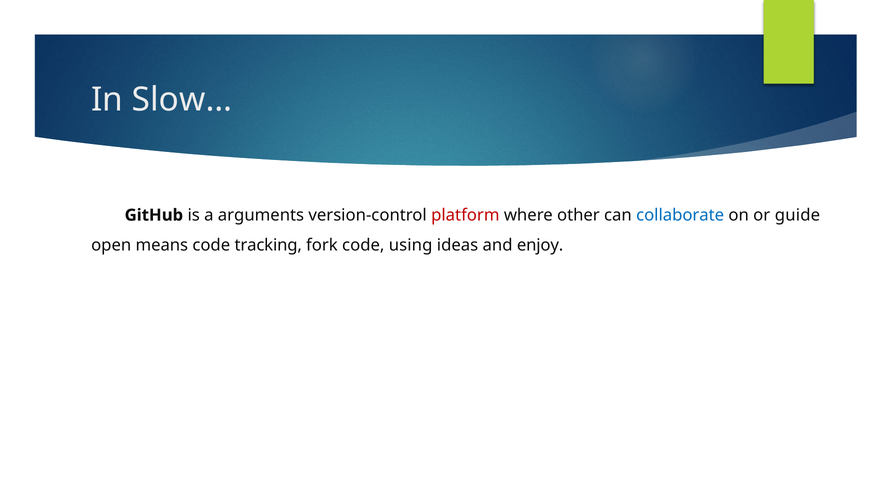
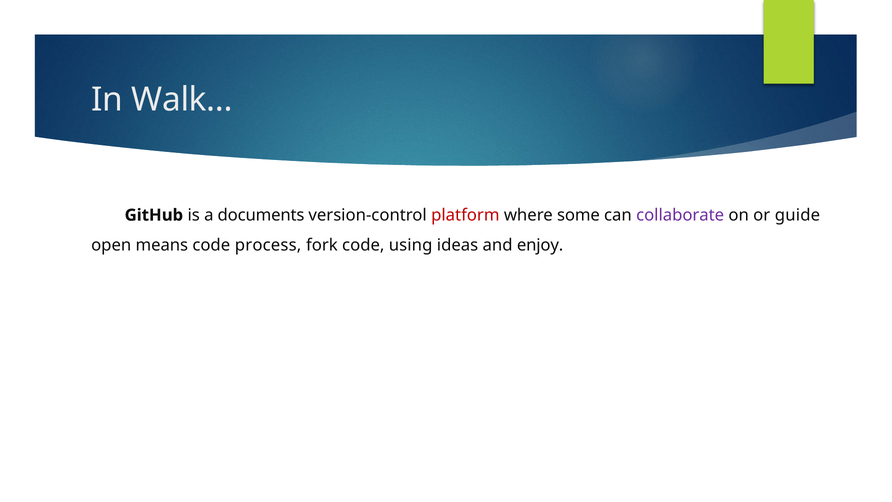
Slow…: Slow… -> Walk…
arguments: arguments -> documents
other: other -> some
collaborate colour: blue -> purple
tracking: tracking -> process
